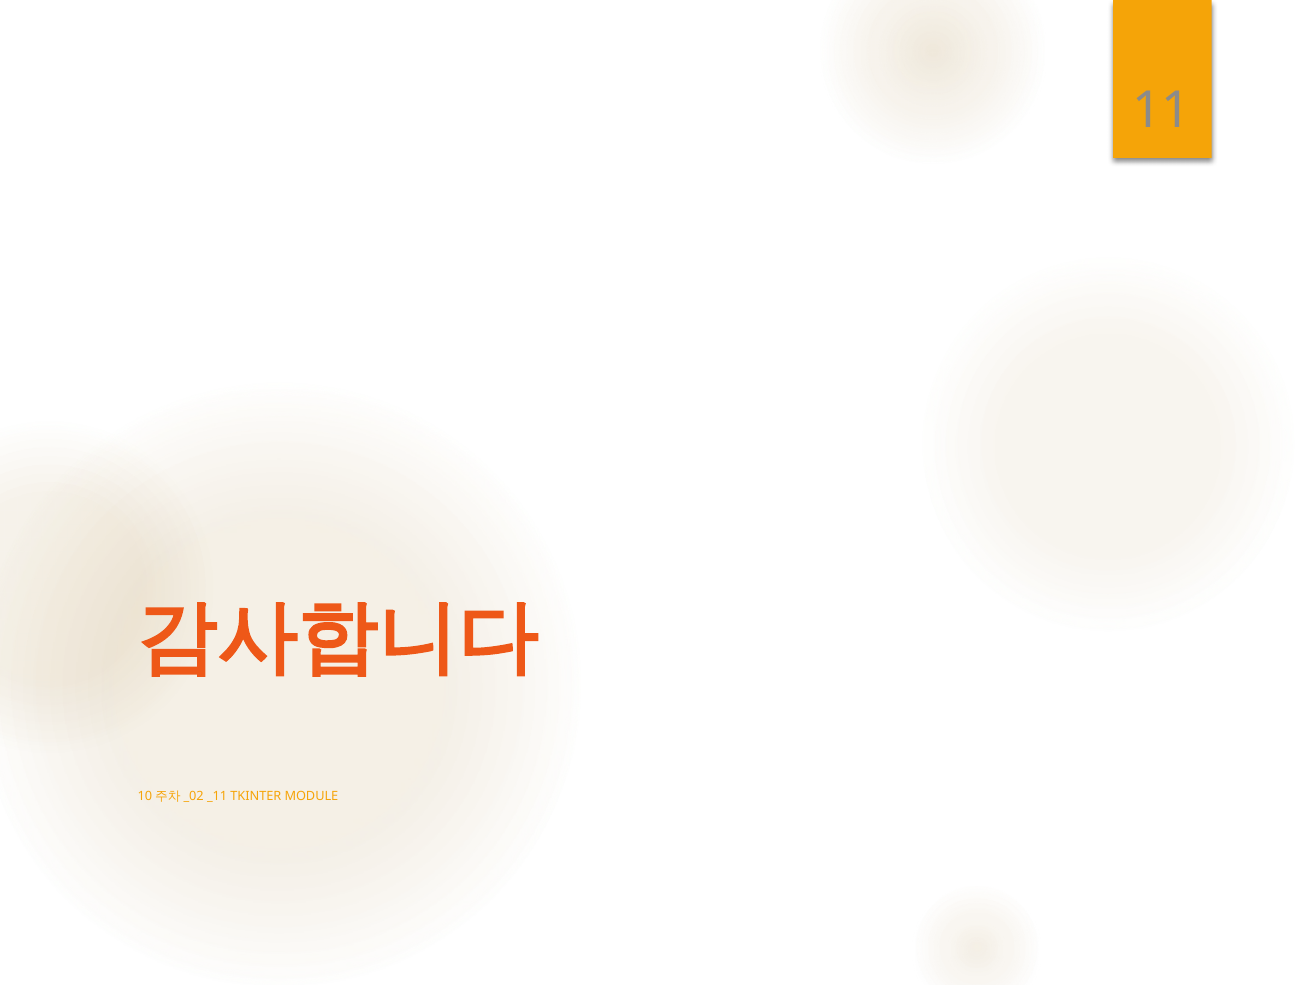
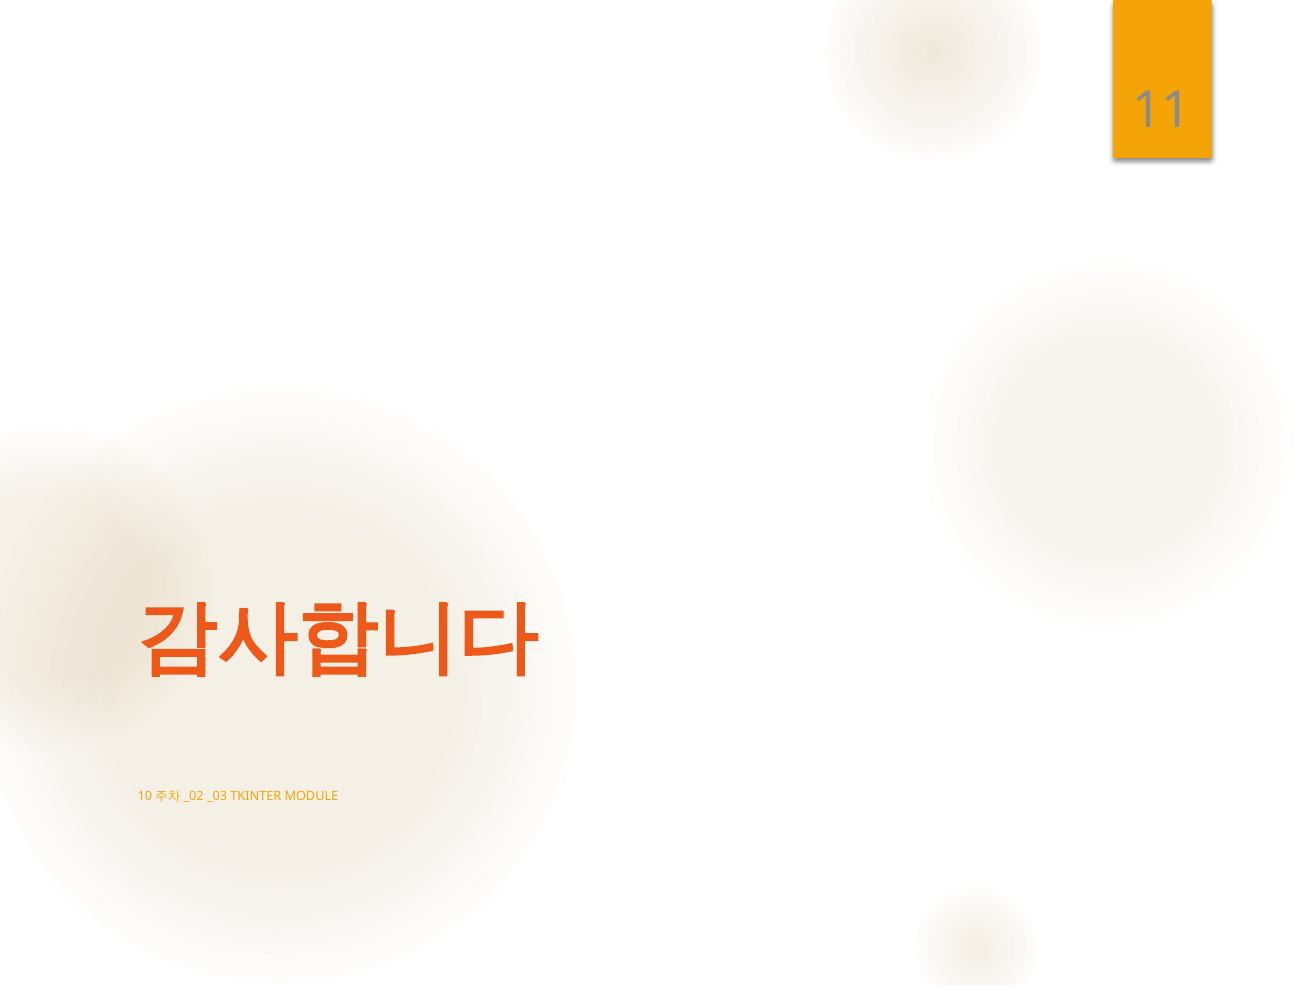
_11: _11 -> _03
